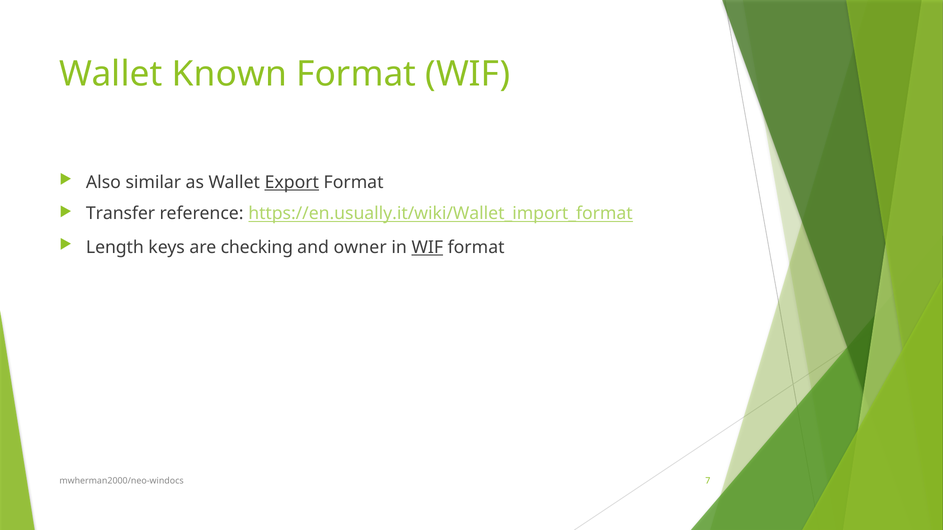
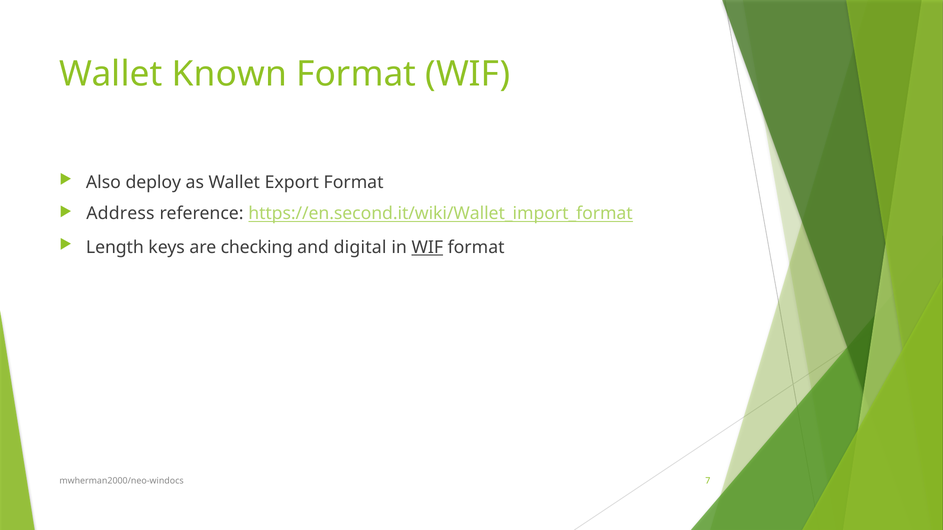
similar: similar -> deploy
Export underline: present -> none
Transfer: Transfer -> Address
https://en.usually.it/wiki/Wallet_import_format: https://en.usually.it/wiki/Wallet_import_format -> https://en.second.it/wiki/Wallet_import_format
owner: owner -> digital
